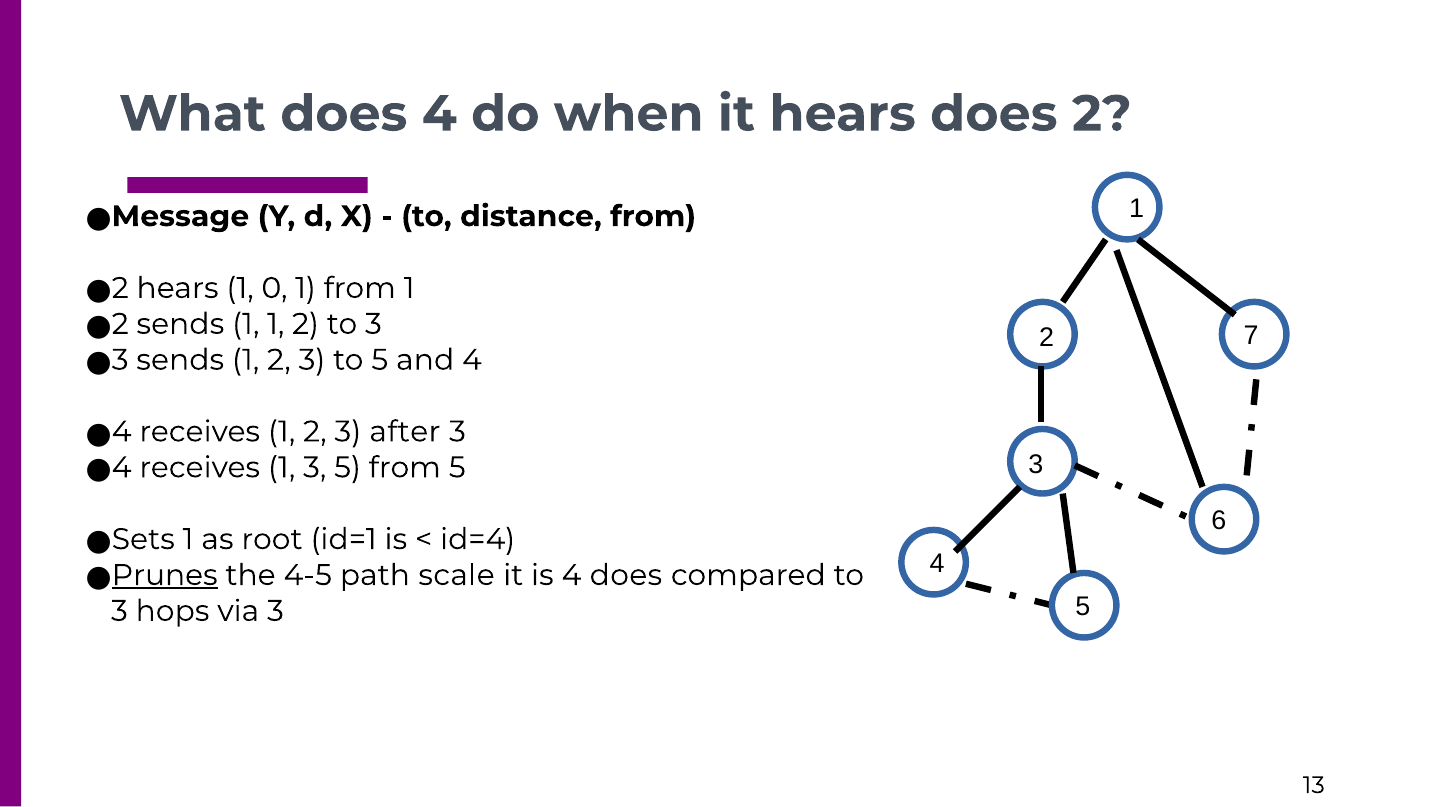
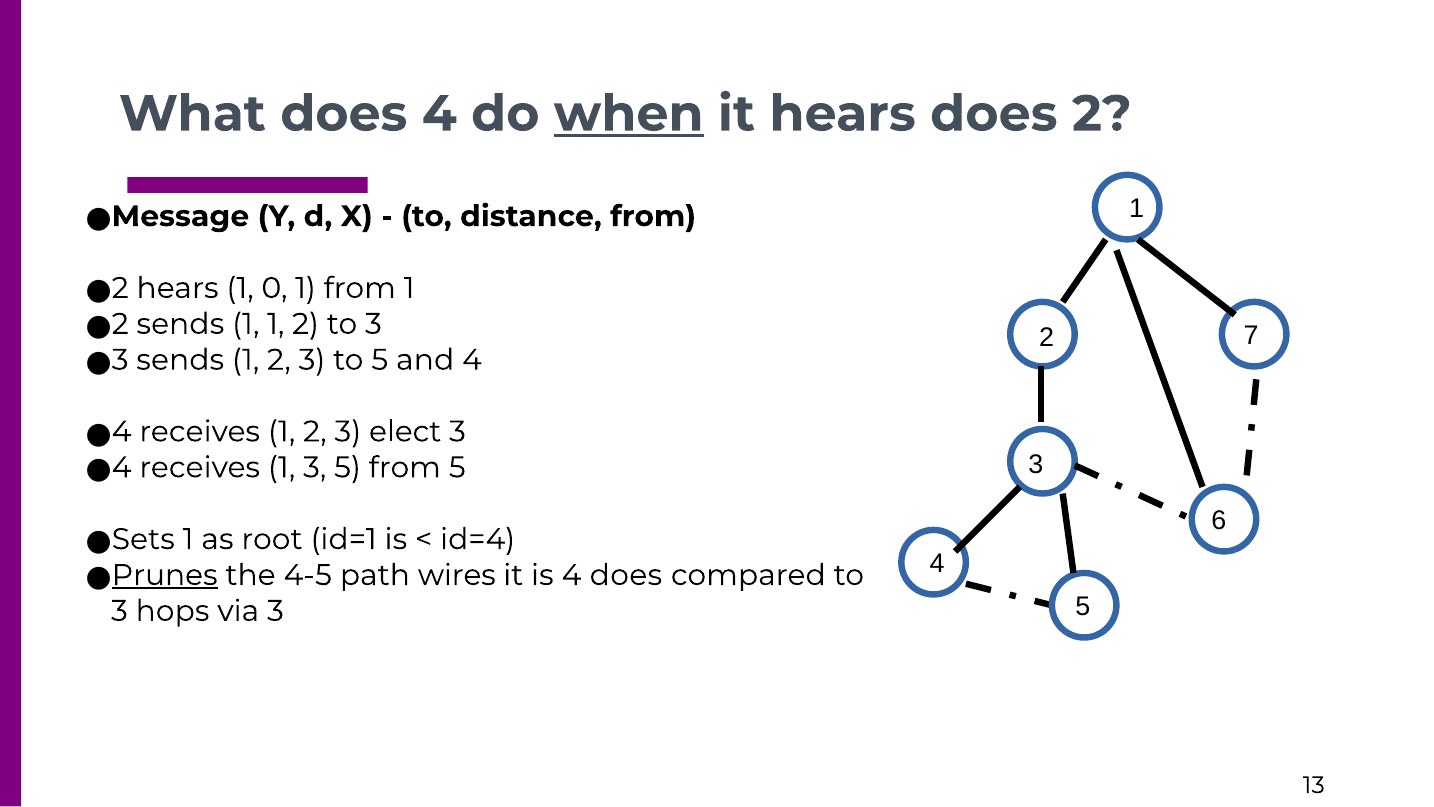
when underline: none -> present
after: after -> elect
scale: scale -> wires
